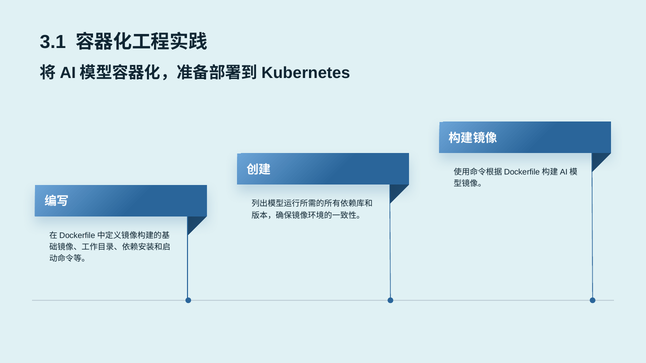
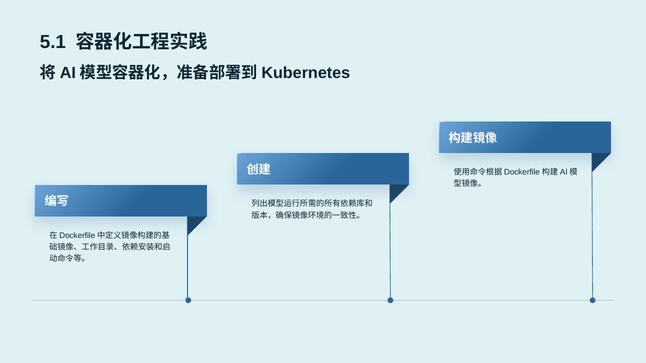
3.1: 3.1 -> 5.1
